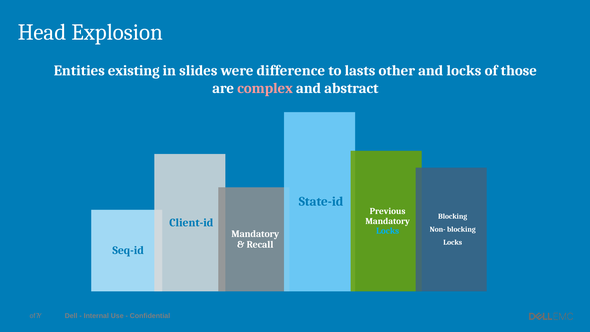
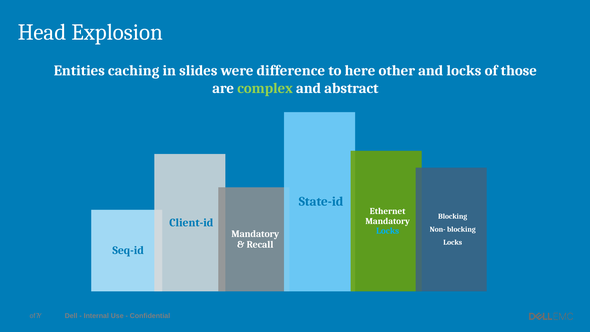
existing: existing -> caching
lasts: lasts -> here
complex colour: pink -> light green
Previous: Previous -> Ethernet
